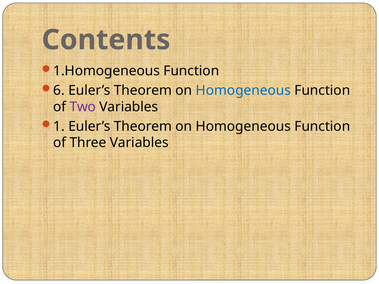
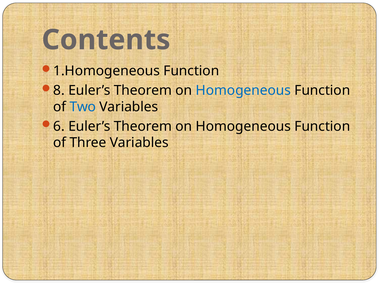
6: 6 -> 8
Two colour: purple -> blue
1: 1 -> 6
